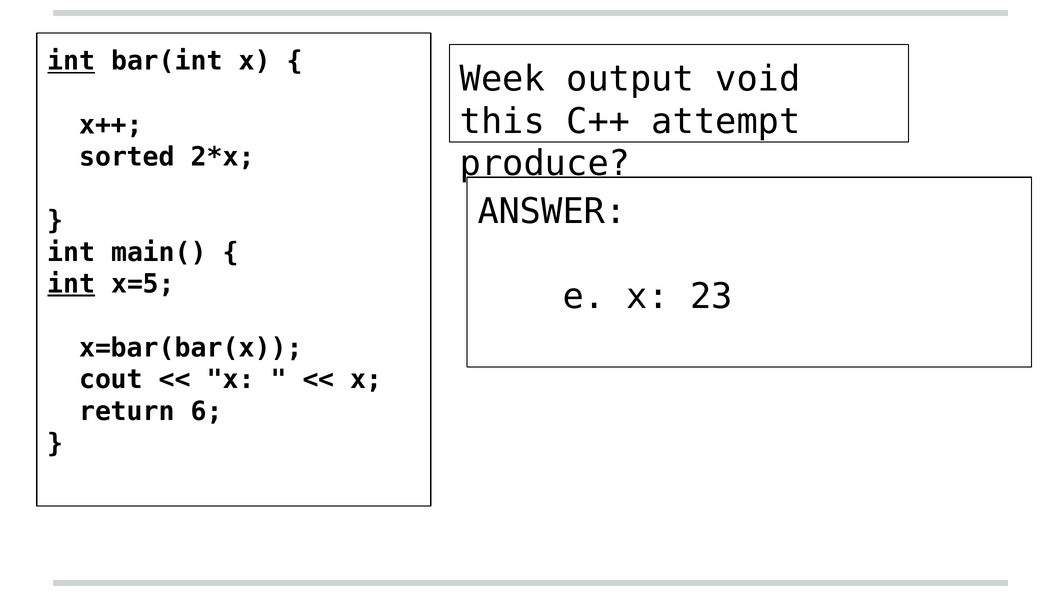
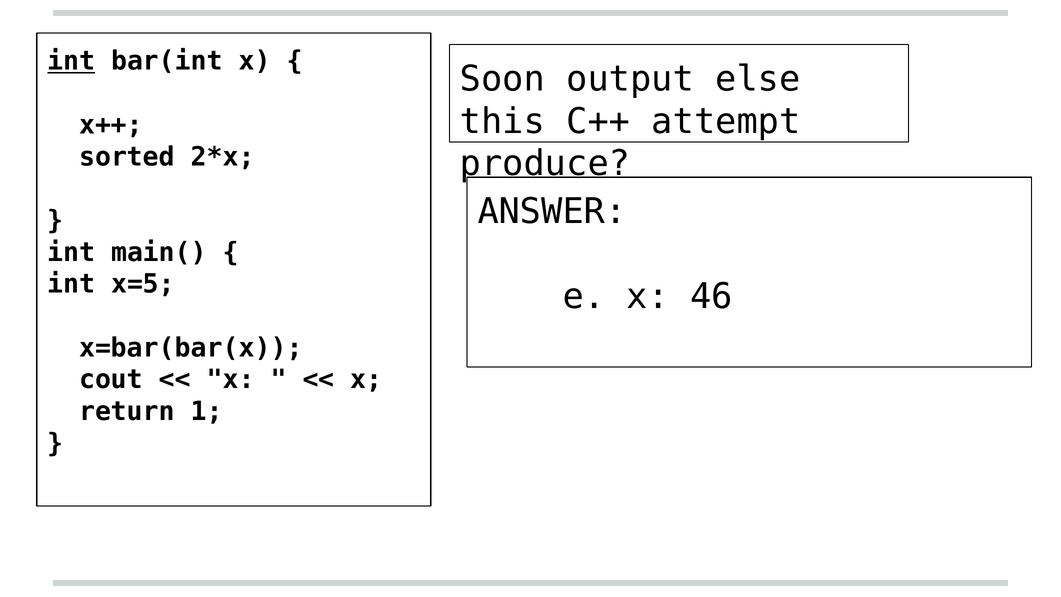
Week: Week -> Soon
void: void -> else
int at (71, 284) underline: present -> none
23: 23 -> 46
6: 6 -> 1
